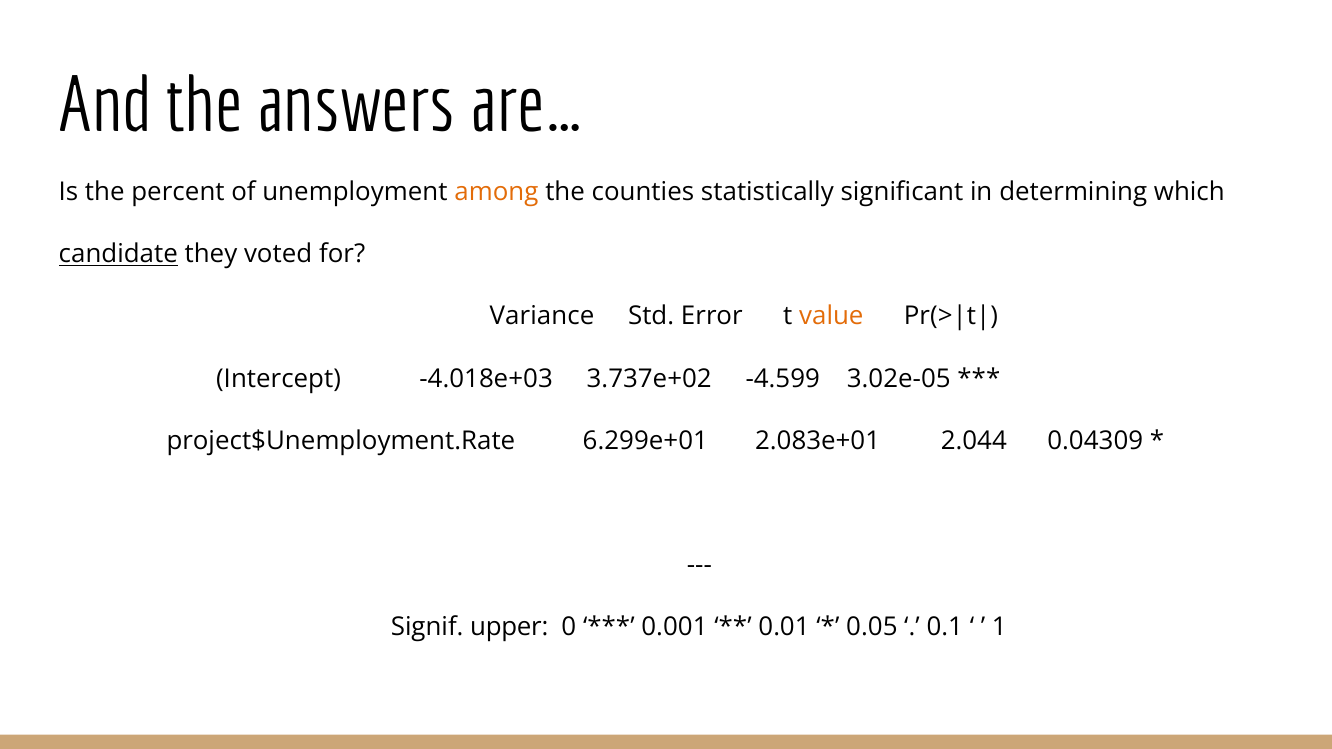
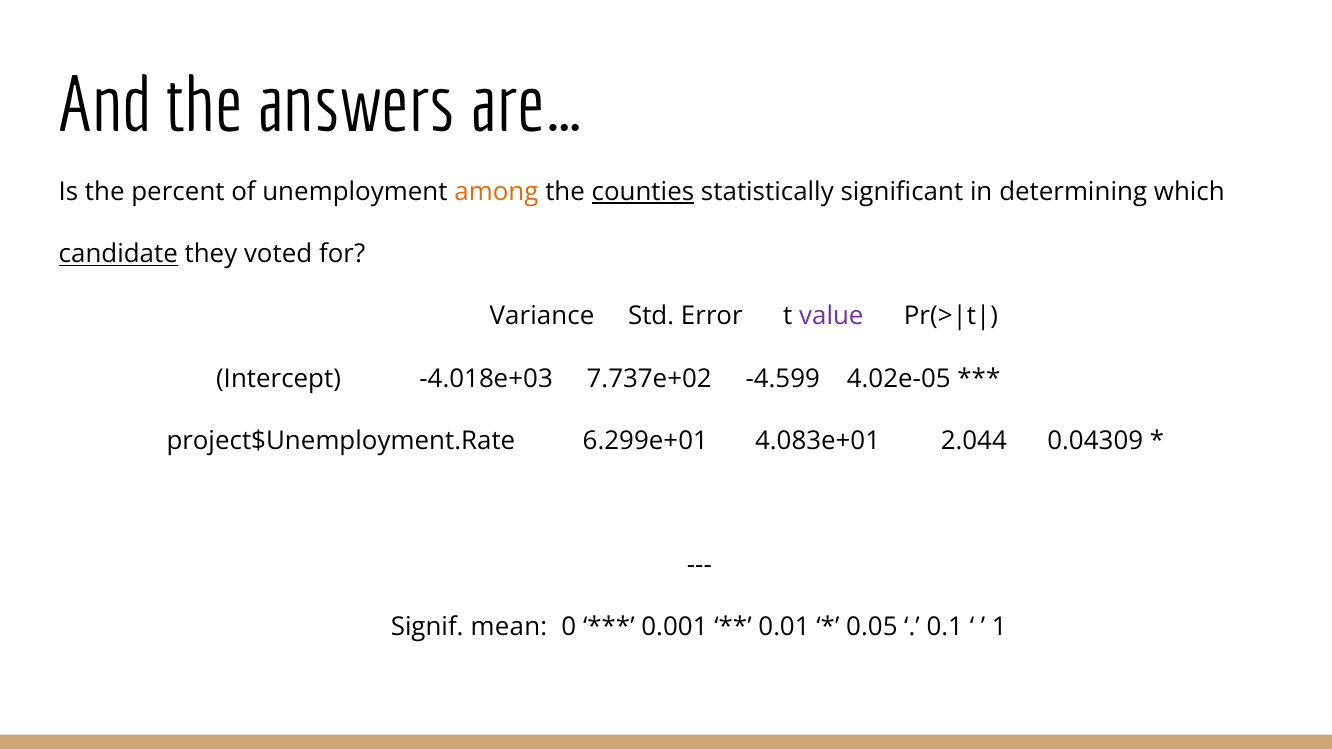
counties underline: none -> present
value colour: orange -> purple
3.737e+02: 3.737e+02 -> 7.737e+02
3.02e-05: 3.02e-05 -> 4.02e-05
2.083e+01: 2.083e+01 -> 4.083e+01
upper: upper -> mean
